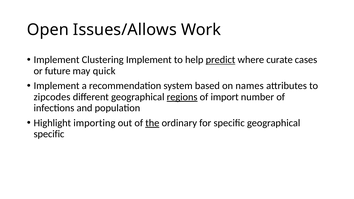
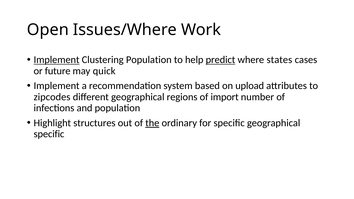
Issues/Allows: Issues/Allows -> Issues/Where
Implement at (57, 60) underline: none -> present
Clustering Implement: Implement -> Population
curate: curate -> states
names: names -> upload
regions underline: present -> none
importing: importing -> structures
